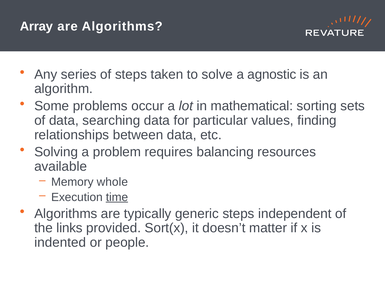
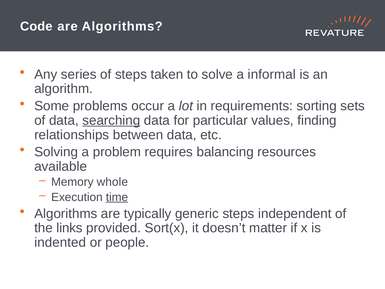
Array: Array -> Code
agnostic: agnostic -> informal
mathematical: mathematical -> requirements
searching underline: none -> present
